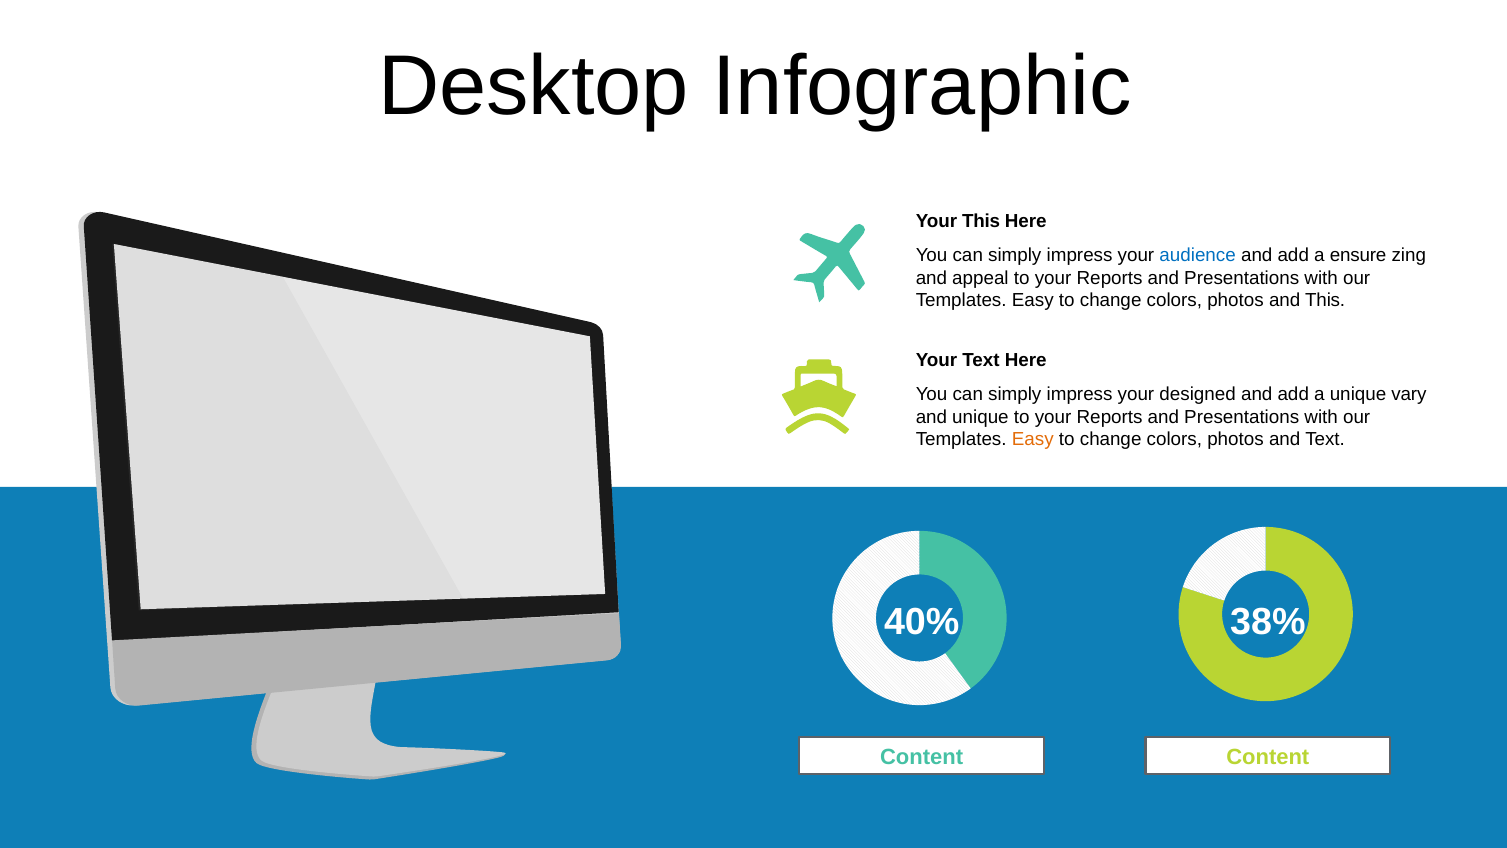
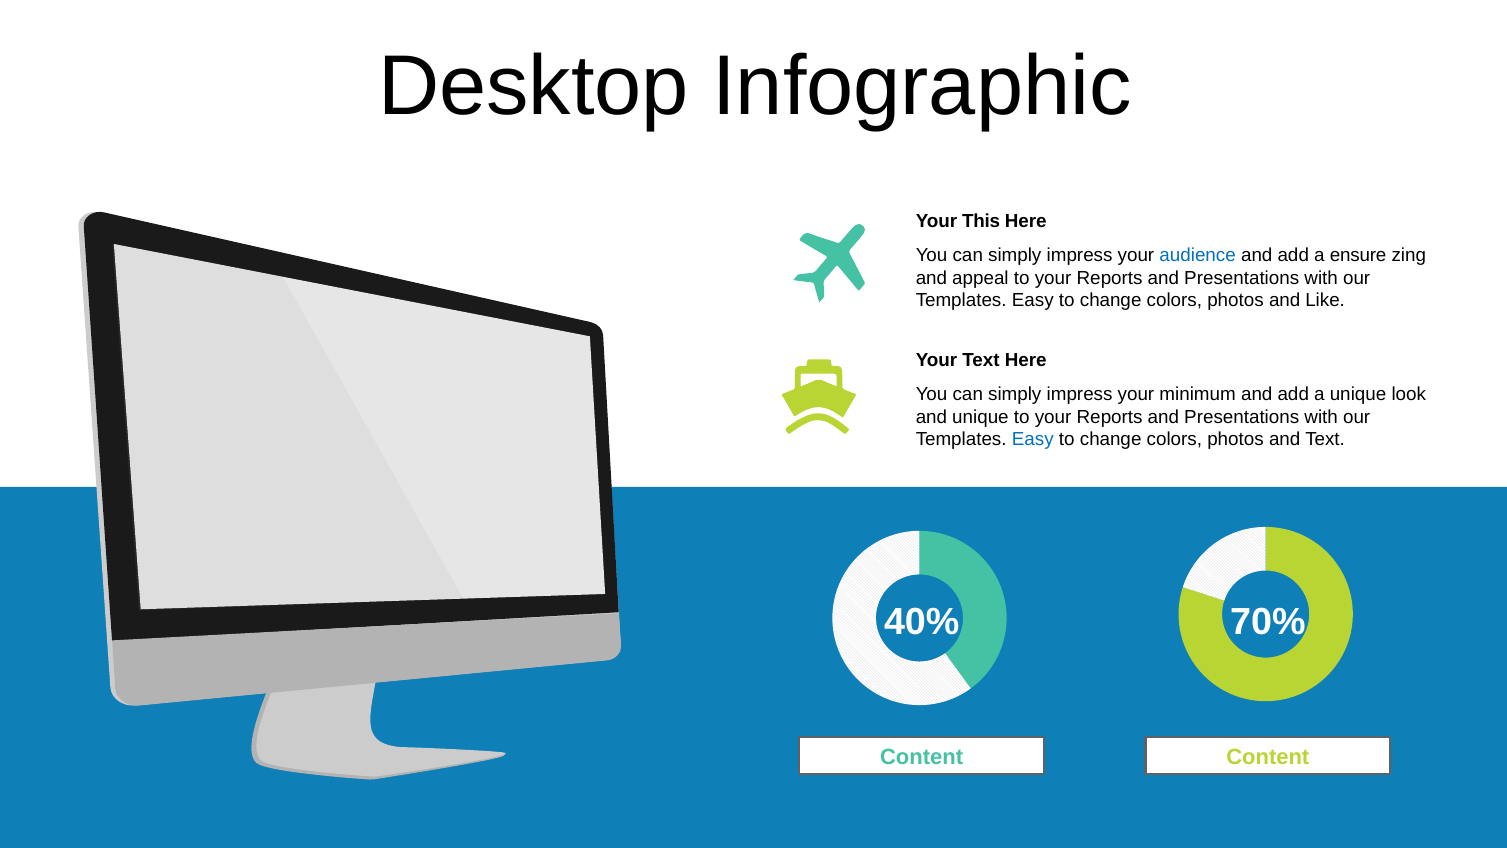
and This: This -> Like
designed: designed -> minimum
vary: vary -> look
Easy at (1033, 439) colour: orange -> blue
38%: 38% -> 70%
